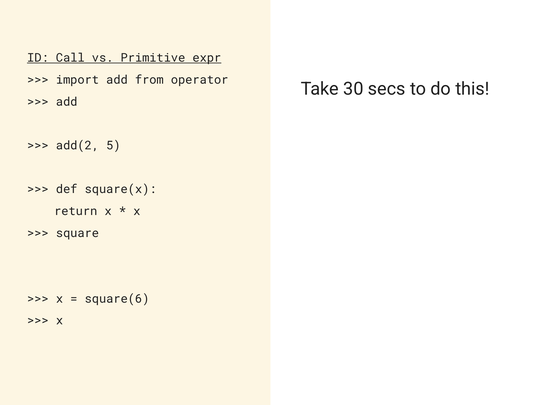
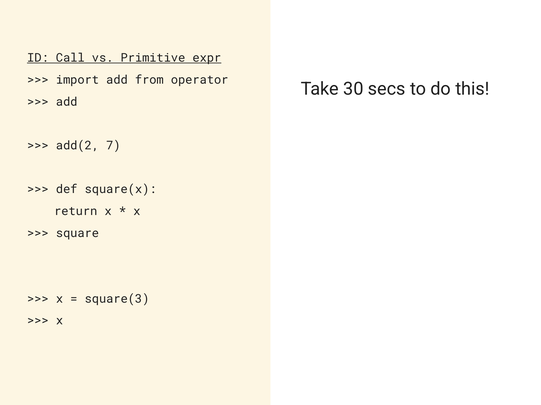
5: 5 -> 7
square(6: square(6 -> square(3
